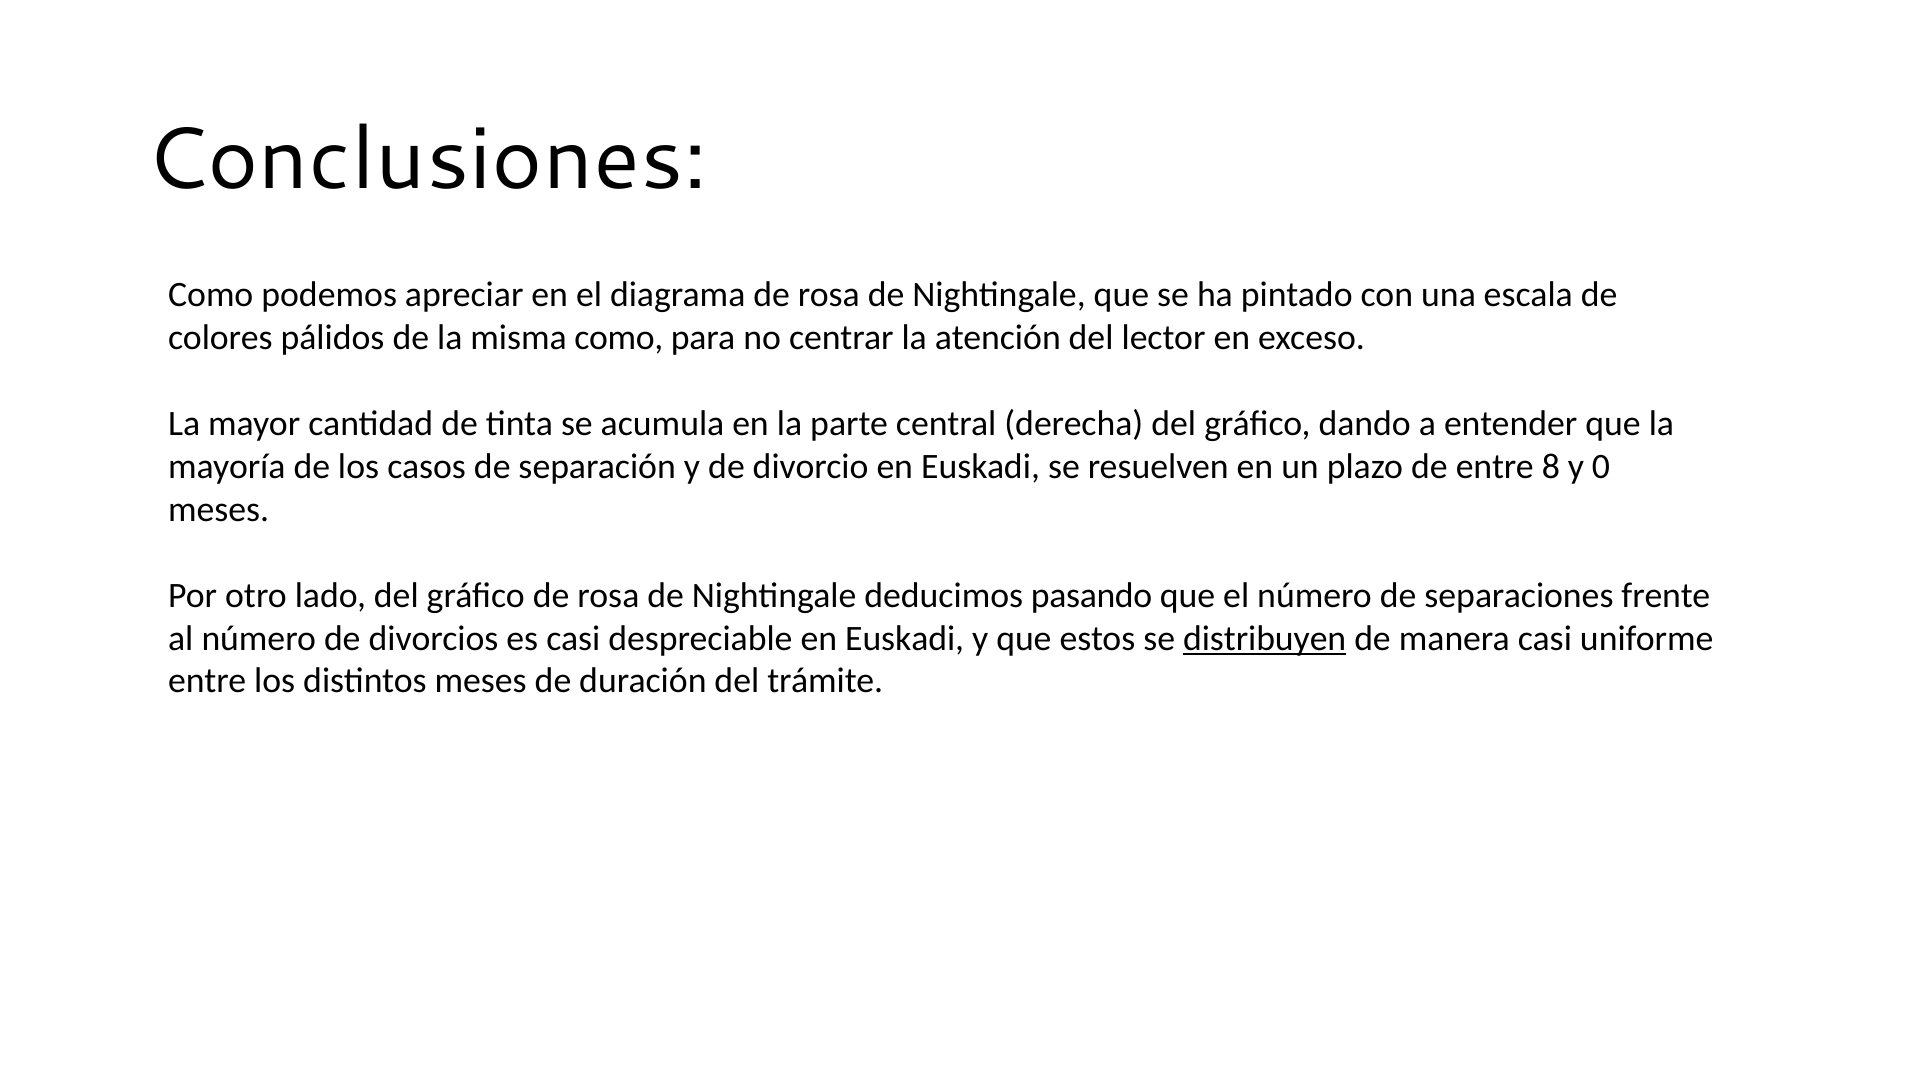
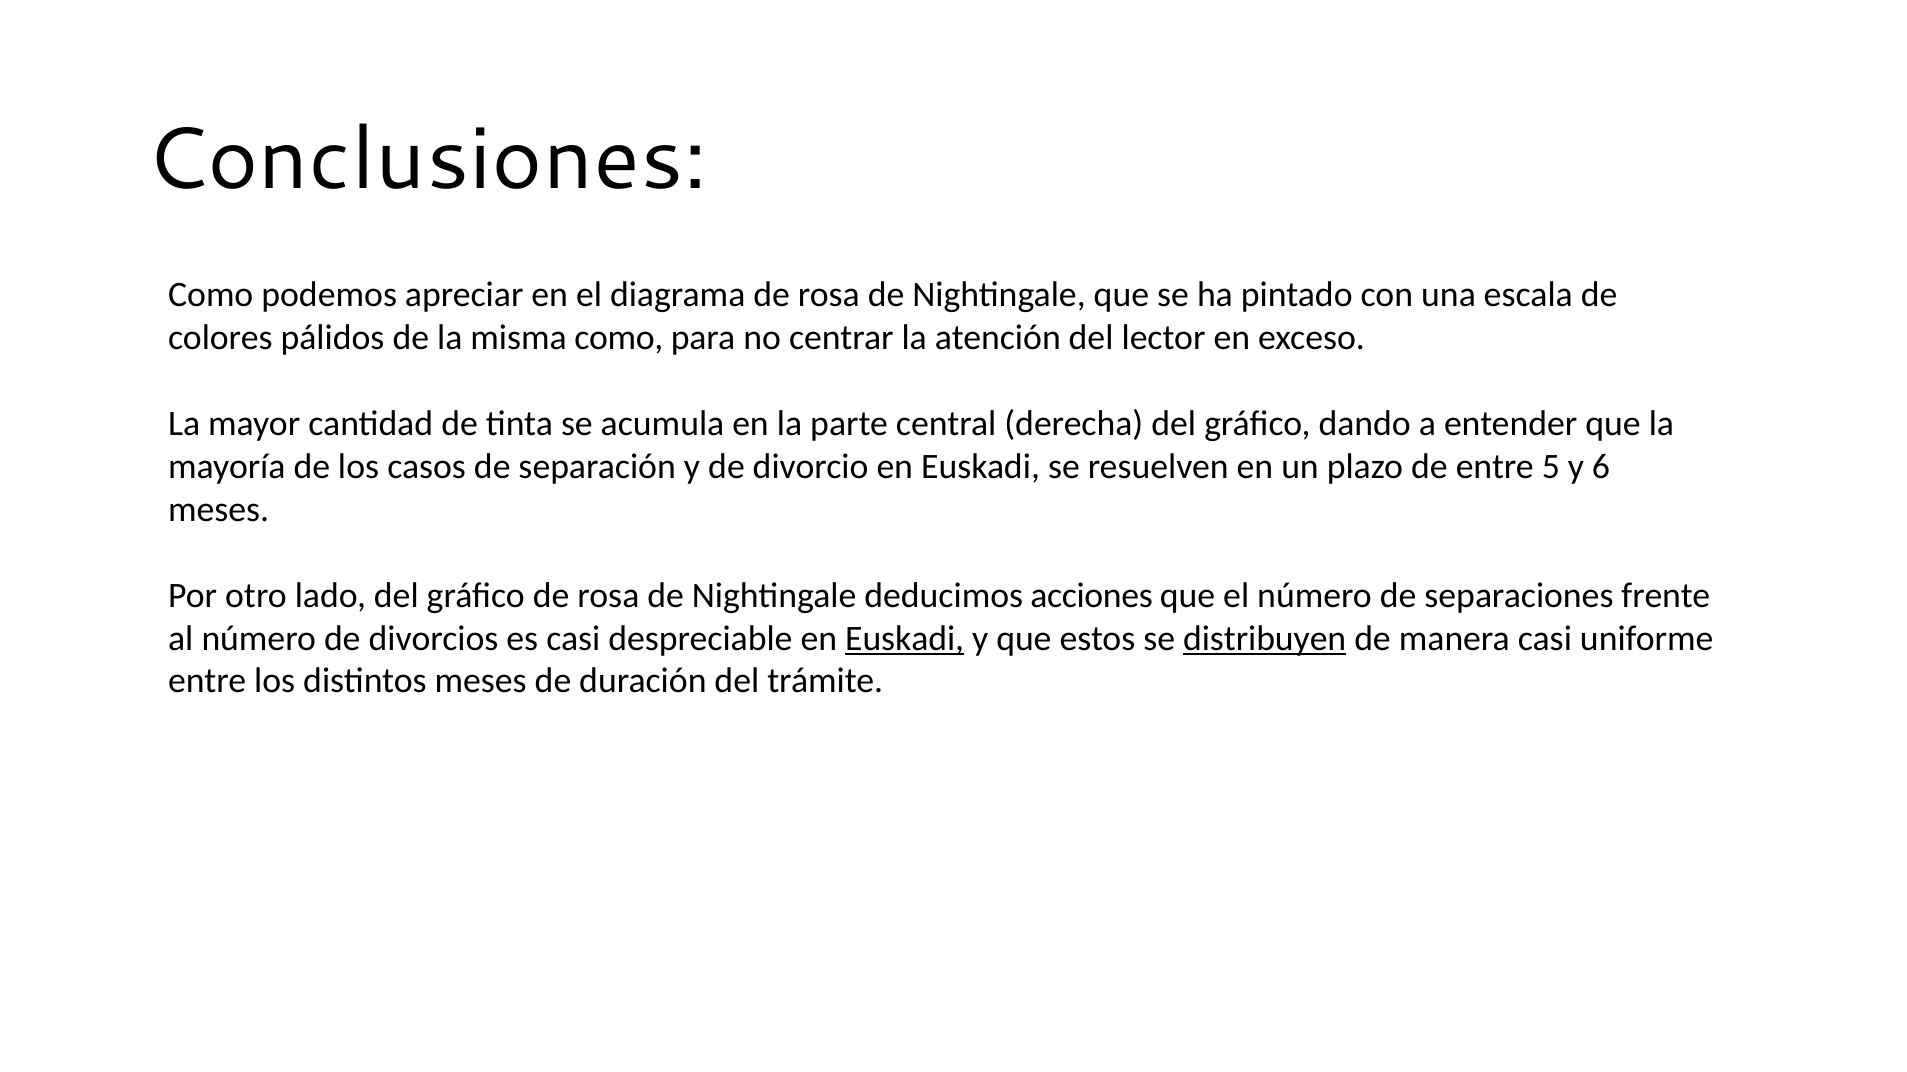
8: 8 -> 5
0: 0 -> 6
pasando: pasando -> acciones
Euskadi at (905, 639) underline: none -> present
